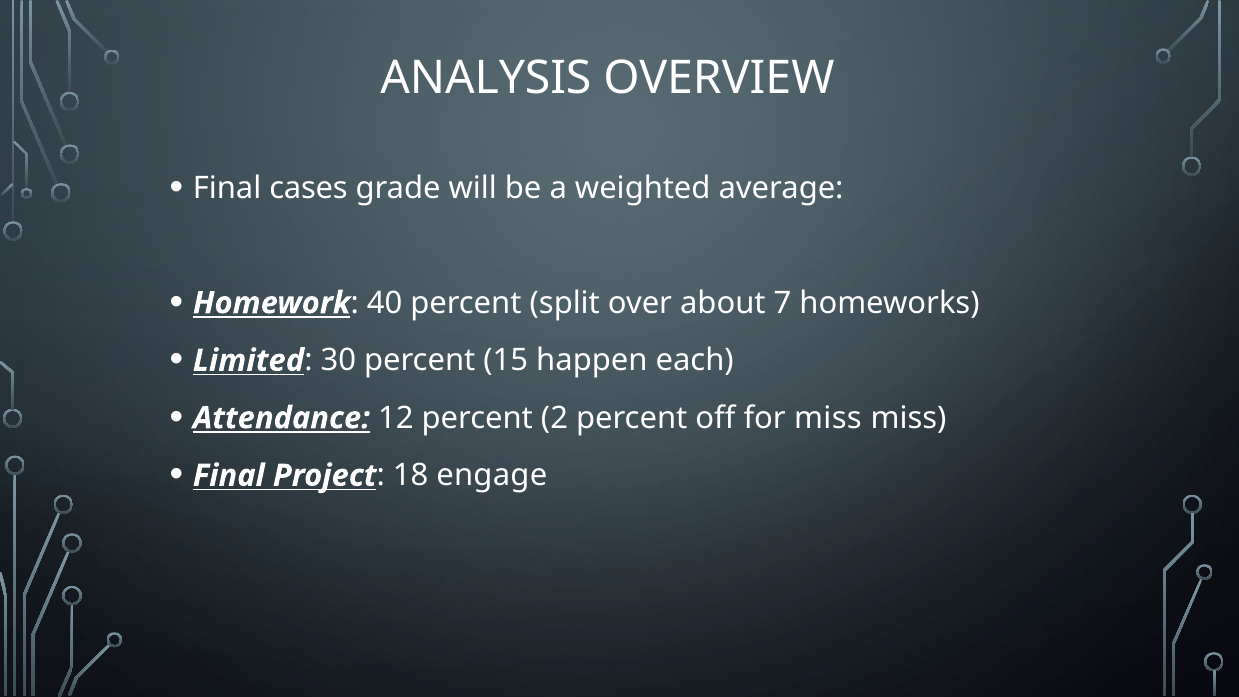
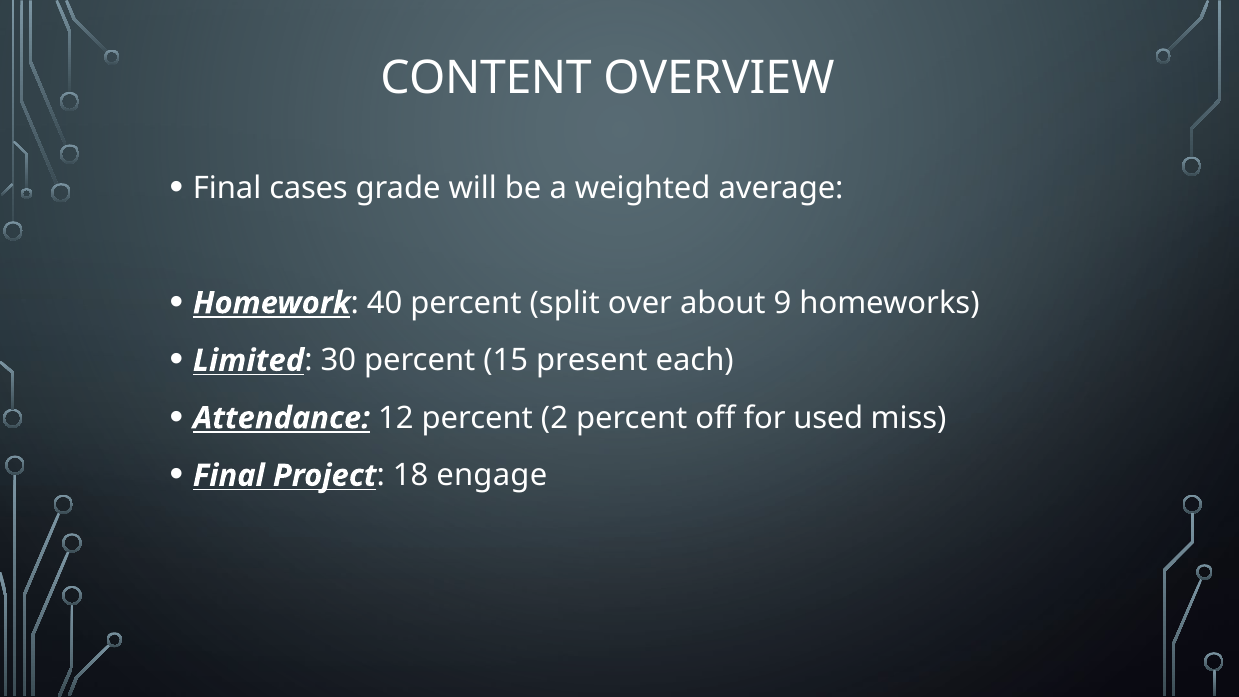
ANALYSIS: ANALYSIS -> CONTENT
7: 7 -> 9
happen: happen -> present
for miss: miss -> used
